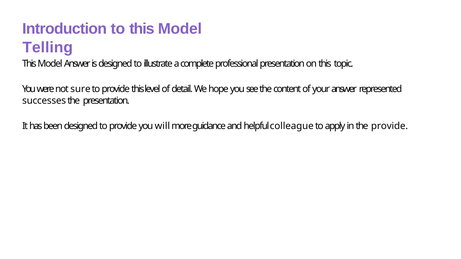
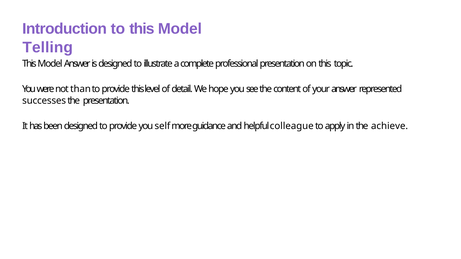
sure: sure -> than
will: will -> self
the provide: provide -> achieve
